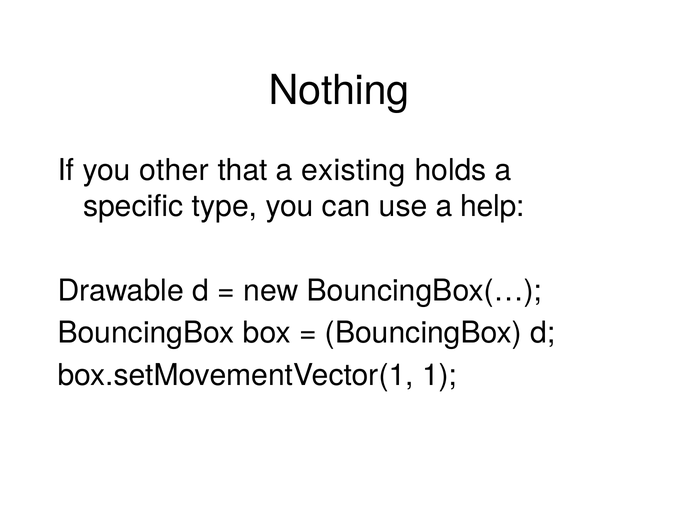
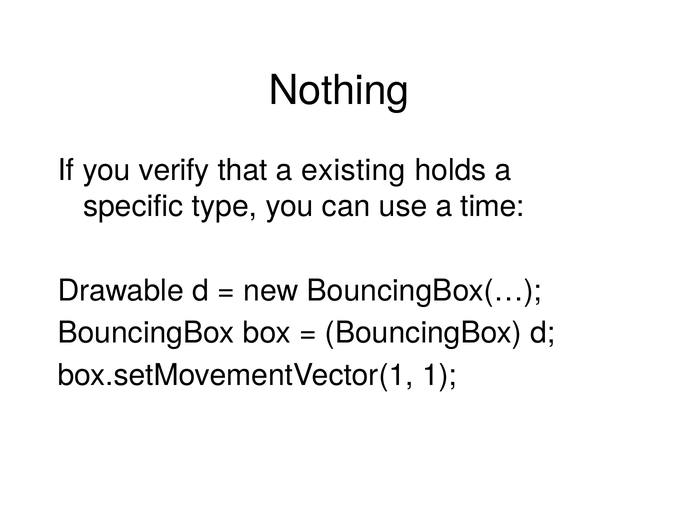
other: other -> verify
help: help -> time
